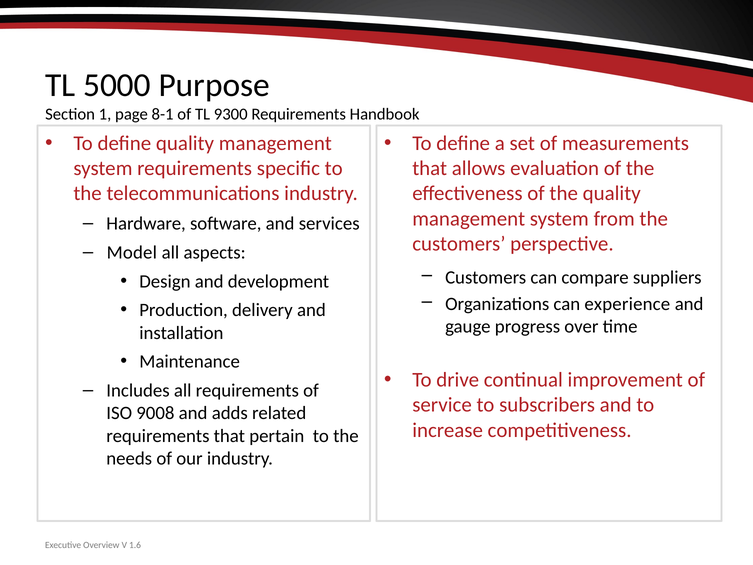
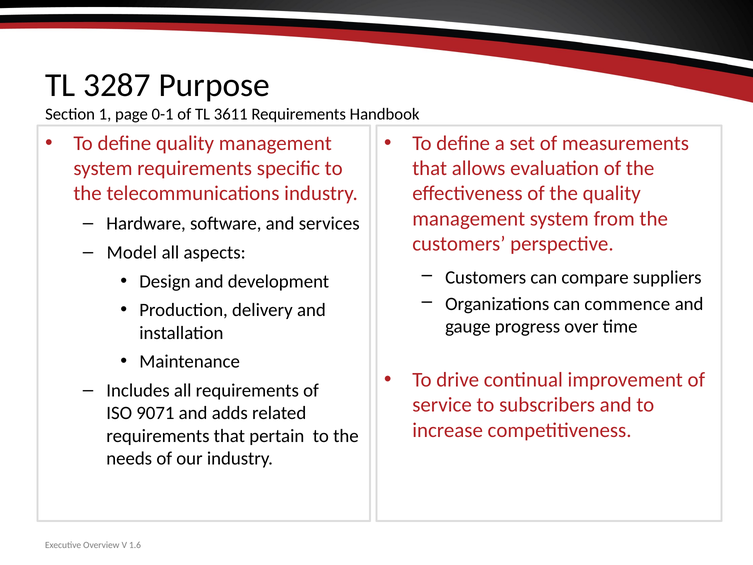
5000: 5000 -> 3287
8-1: 8-1 -> 0-1
9300: 9300 -> 3611
experience: experience -> commence
9008: 9008 -> 9071
